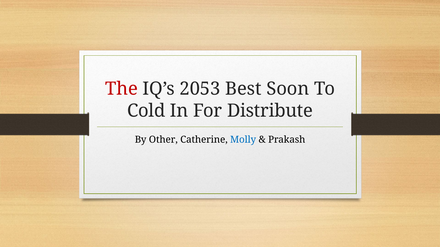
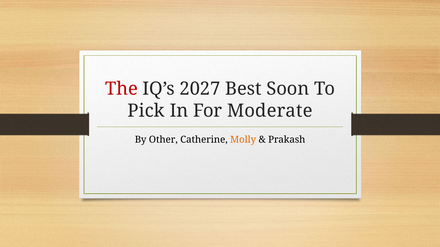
2053: 2053 -> 2027
Cold: Cold -> Pick
Distribute: Distribute -> Moderate
Molly colour: blue -> orange
